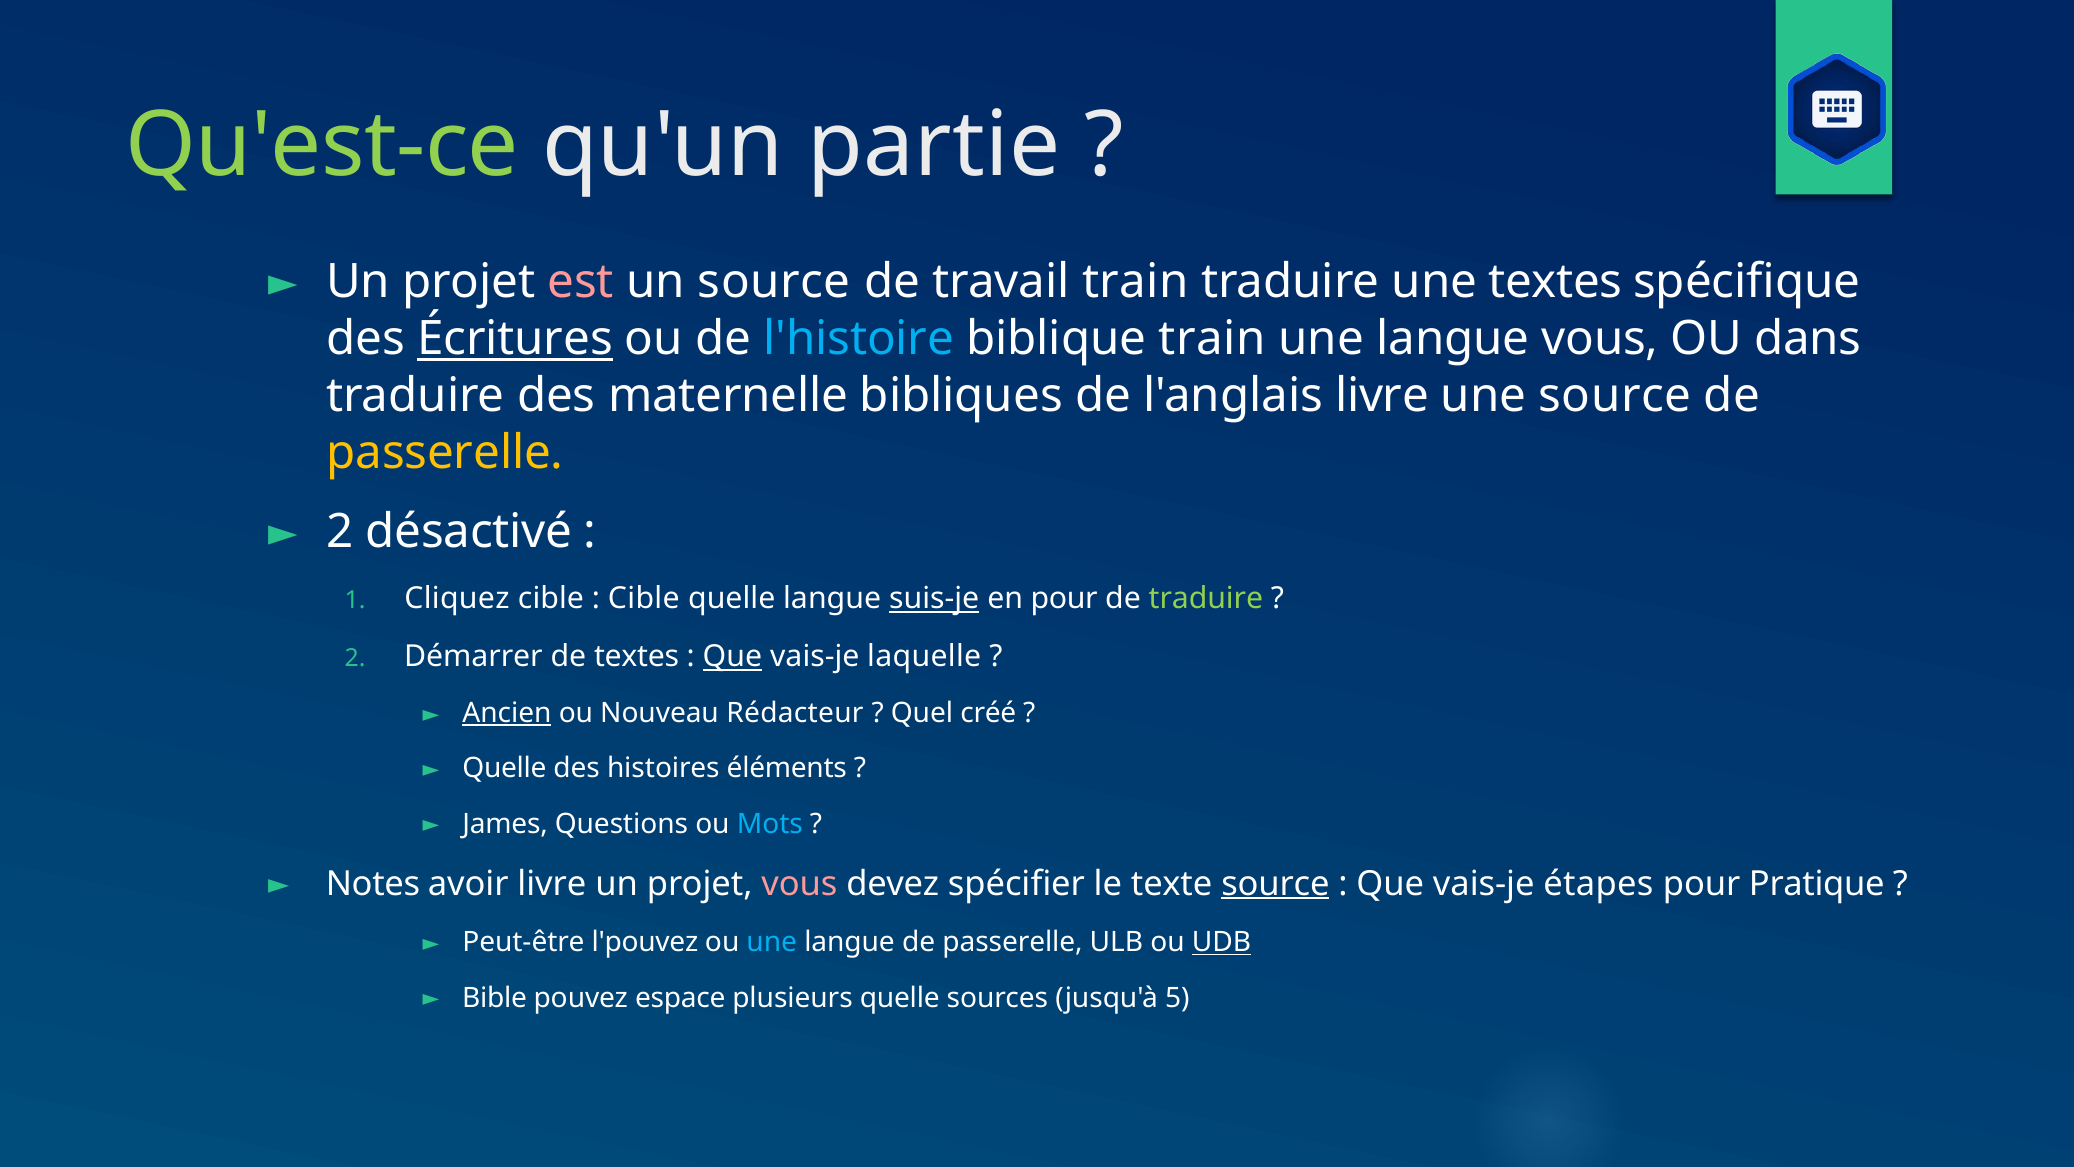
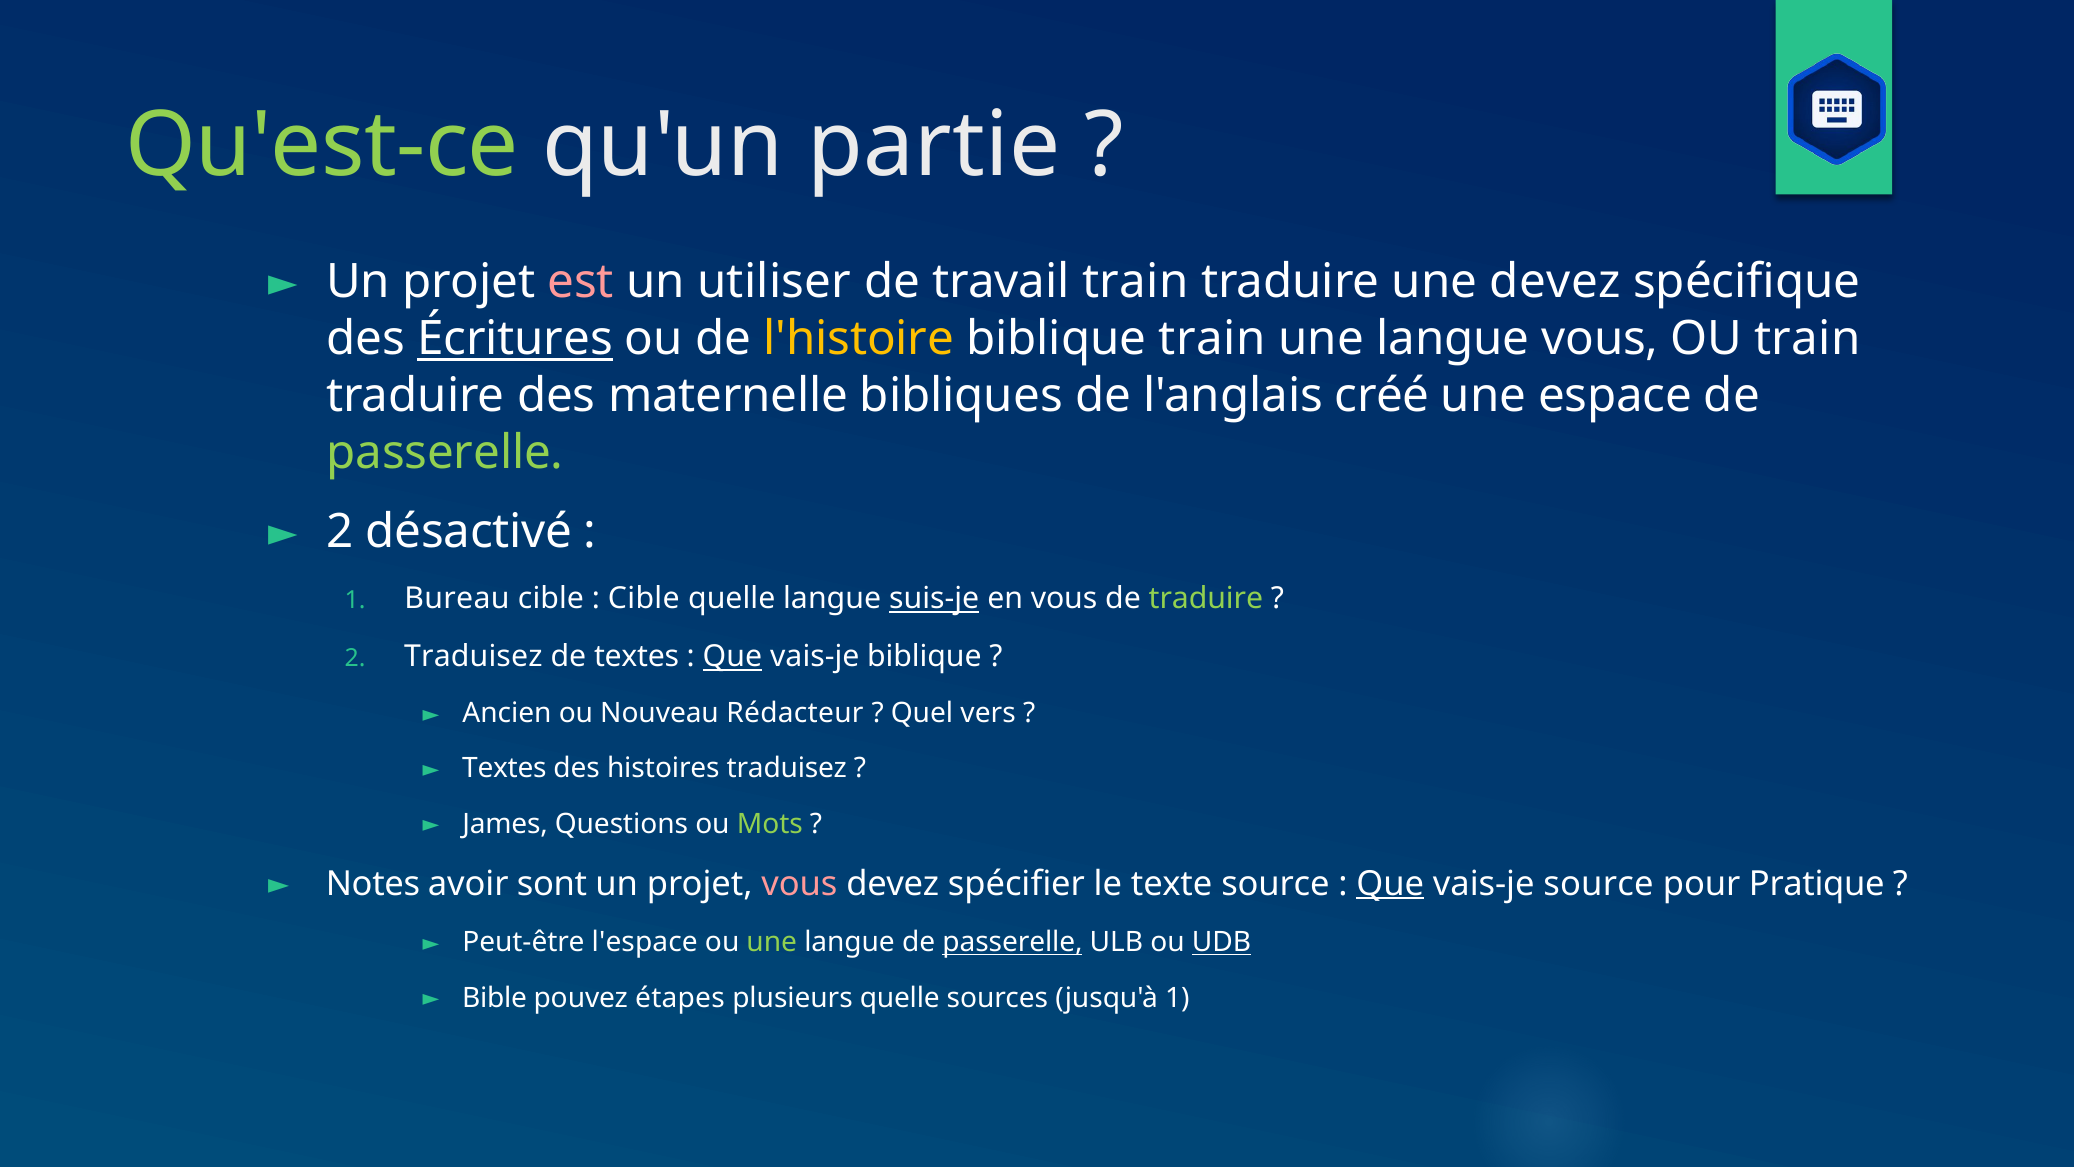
un source: source -> utiliser
une textes: textes -> devez
l'histoire colour: light blue -> yellow
OU dans: dans -> train
l'anglais livre: livre -> créé
une source: source -> espace
passerelle at (445, 453) colour: yellow -> light green
Cliquez: Cliquez -> Bureau
en pour: pour -> vous
2 Démarrer: Démarrer -> Traduisez
vais-je laquelle: laquelle -> biblique
Ancien underline: present -> none
créé: créé -> vers
Quelle at (504, 768): Quelle -> Textes
histoires éléments: éléments -> traduisez
Mots colour: light blue -> light green
avoir livre: livre -> sont
source at (1275, 883) underline: present -> none
Que at (1390, 883) underline: none -> present
vais-je étapes: étapes -> source
l'pouvez: l'pouvez -> l'espace
une at (772, 942) colour: light blue -> light green
passerelle at (1013, 942) underline: none -> present
espace: espace -> étapes
jusqu'à 5: 5 -> 1
